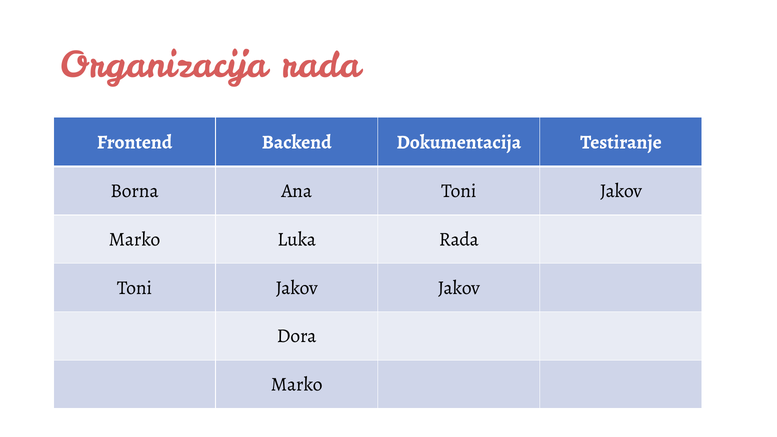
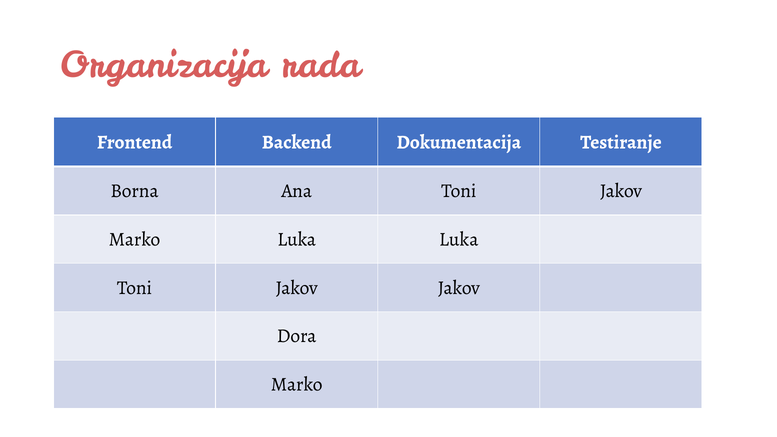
Luka Rada: Rada -> Luka
